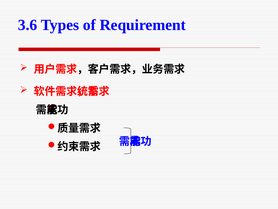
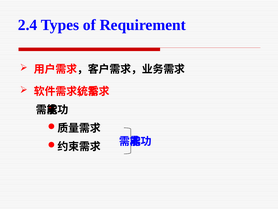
3.6: 3.6 -> 2.4
